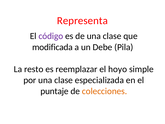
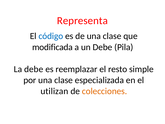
código colour: purple -> blue
La resto: resto -> debe
hoyo: hoyo -> resto
puntaje: puntaje -> utilizan
